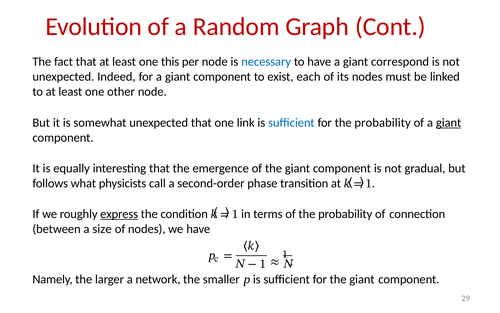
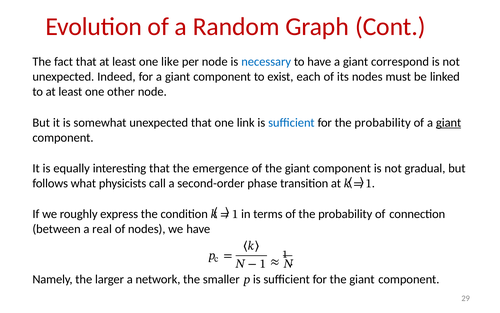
this: this -> like
express underline: present -> none
size: size -> real
